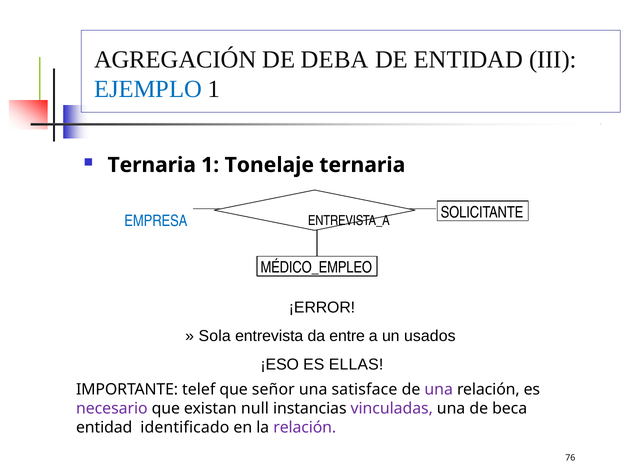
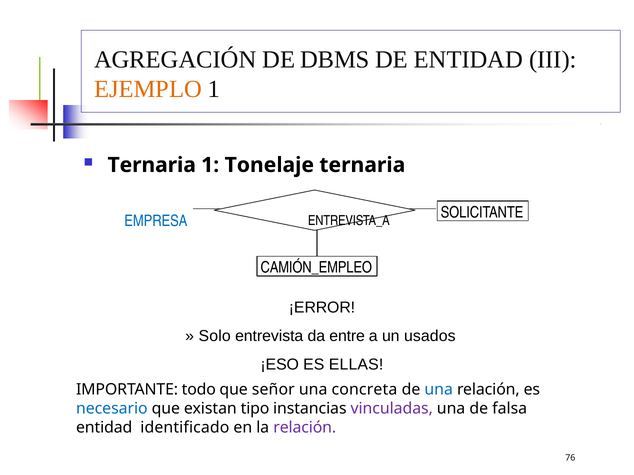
DEBA: DEBA -> DBMS
EJEMPLO colour: blue -> orange
MÉDICO_EMPLEO: MÉDICO_EMPLEO -> CAMIÓN_EMPLEO
Sola: Sola -> Solo
telef: telef -> todo
satisface: satisface -> concreta
una at (439, 390) colour: purple -> blue
necesario colour: purple -> blue
null: null -> tipo
beca: beca -> falsa
